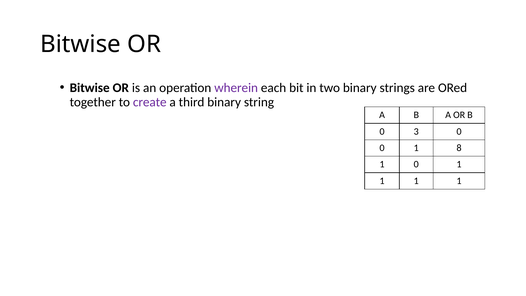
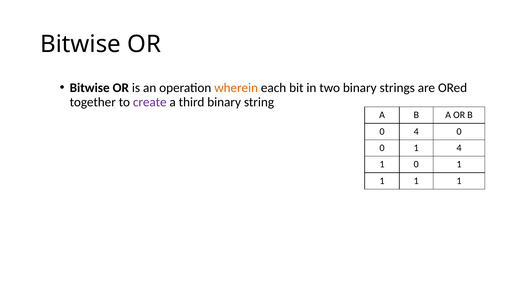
wherein colour: purple -> orange
0 3: 3 -> 4
1 8: 8 -> 4
